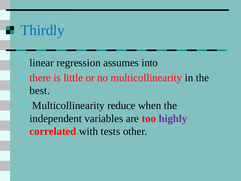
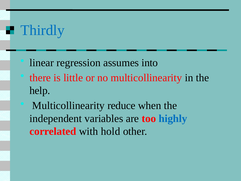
best: best -> help
highly colour: purple -> blue
tests: tests -> hold
